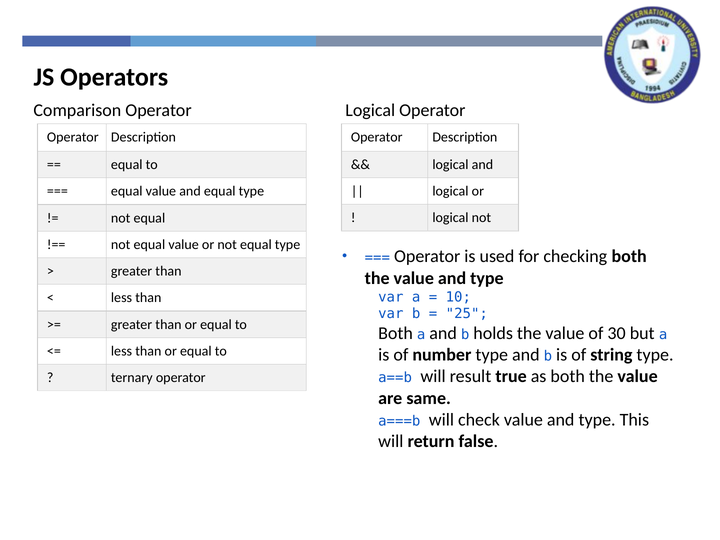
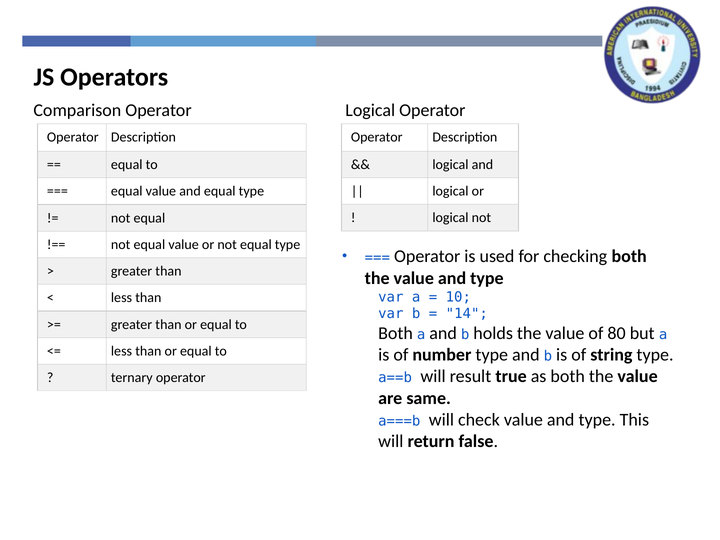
25: 25 -> 14
30: 30 -> 80
